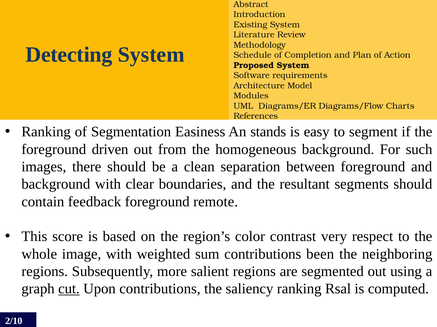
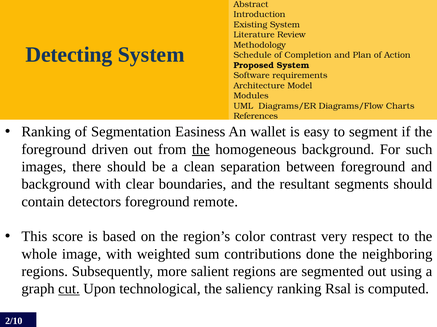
stands: stands -> wallet
the at (201, 150) underline: none -> present
feedback: feedback -> detectors
been: been -> done
Upon contributions: contributions -> technological
